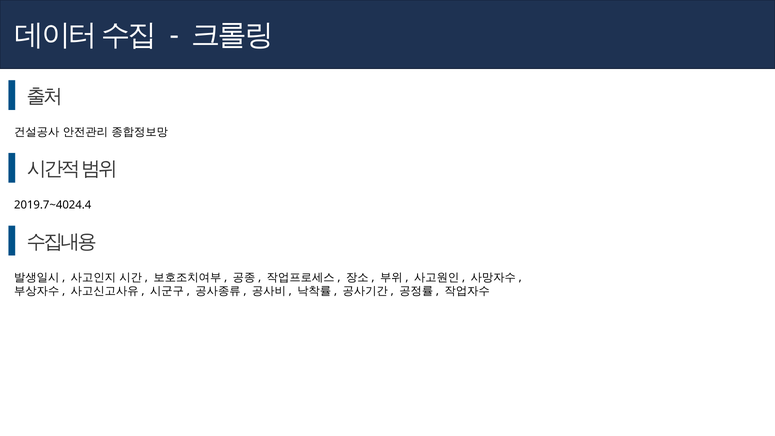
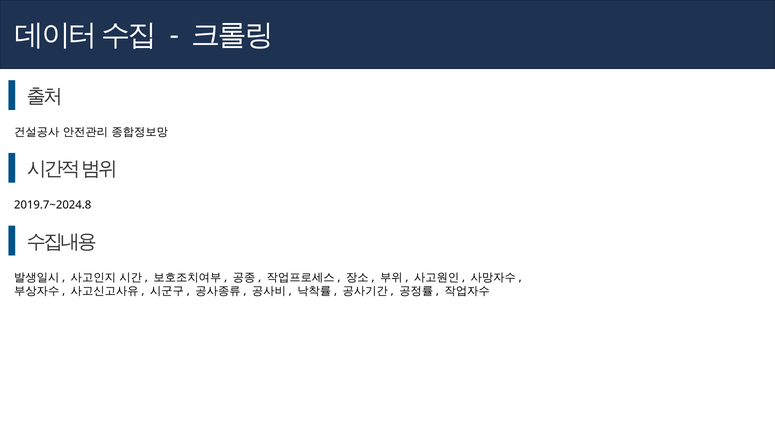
2019.7~4024.4: 2019.7~4024.4 -> 2019.7~2024.8
